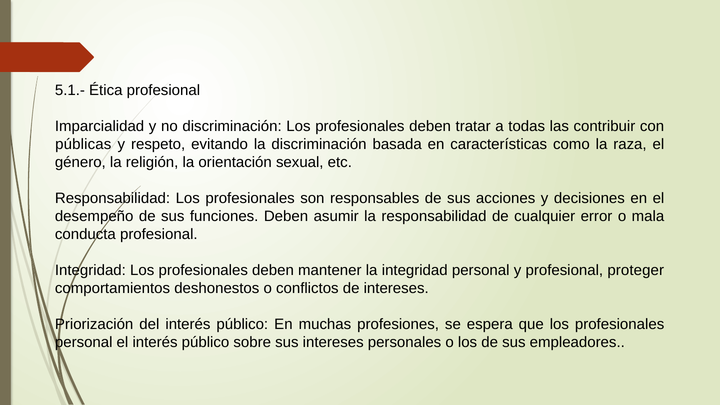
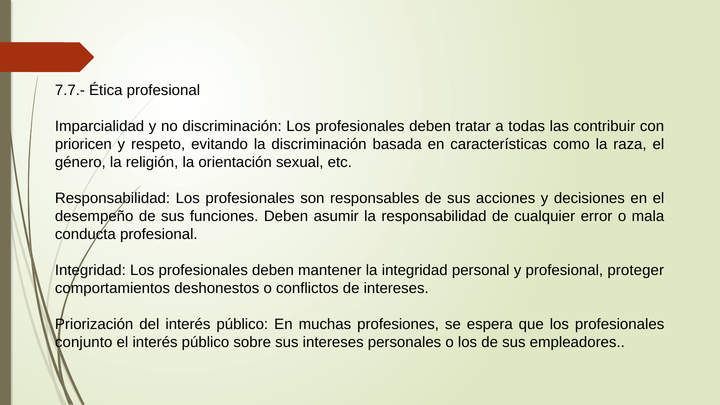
5.1.-: 5.1.- -> 7.7.-
públicas: públicas -> prioricen
personal at (84, 342): personal -> conjunto
